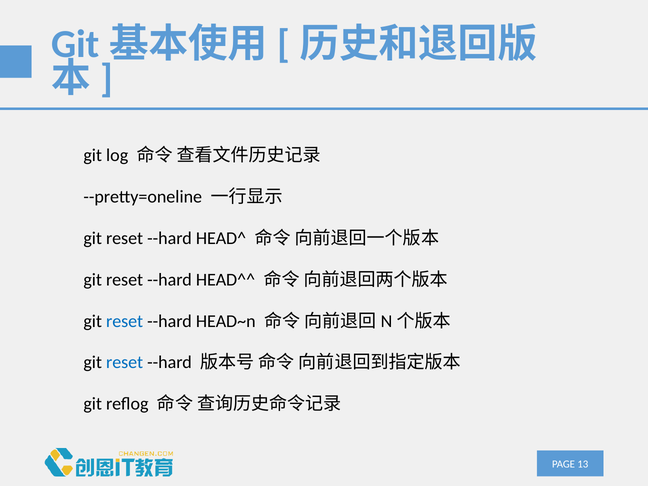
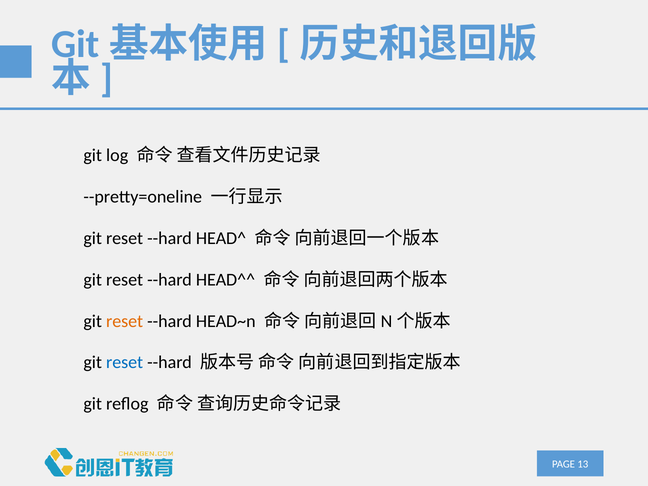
reset at (125, 321) colour: blue -> orange
